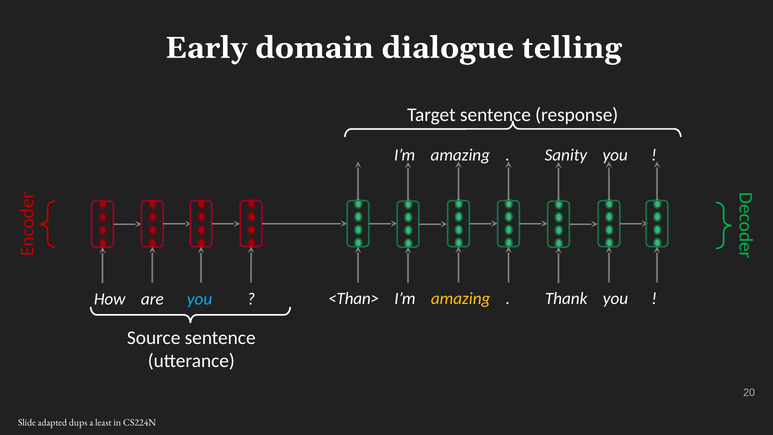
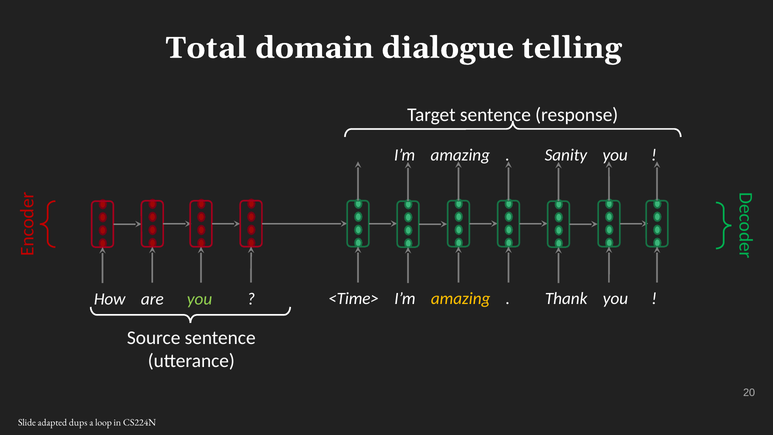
Early: Early -> Total
<Than>: <Than> -> <Time>
you at (200, 299) colour: light blue -> light green
least: least -> loop
